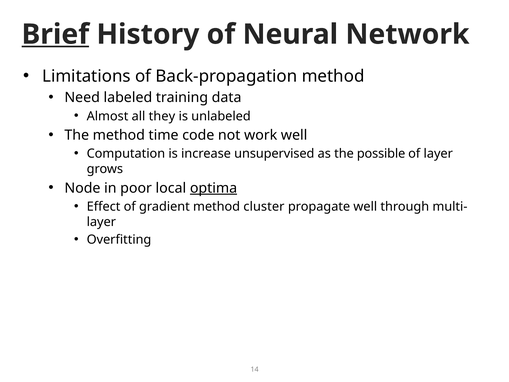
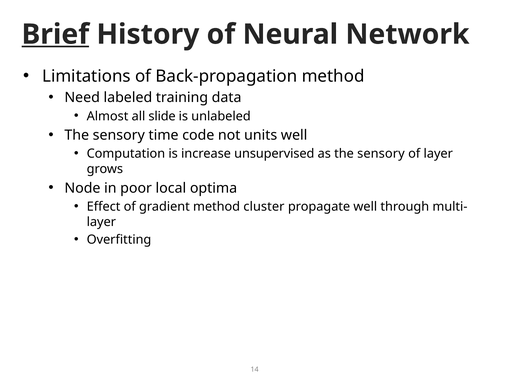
they: they -> slide
method at (119, 135): method -> sensory
work: work -> units
as the possible: possible -> sensory
optima underline: present -> none
